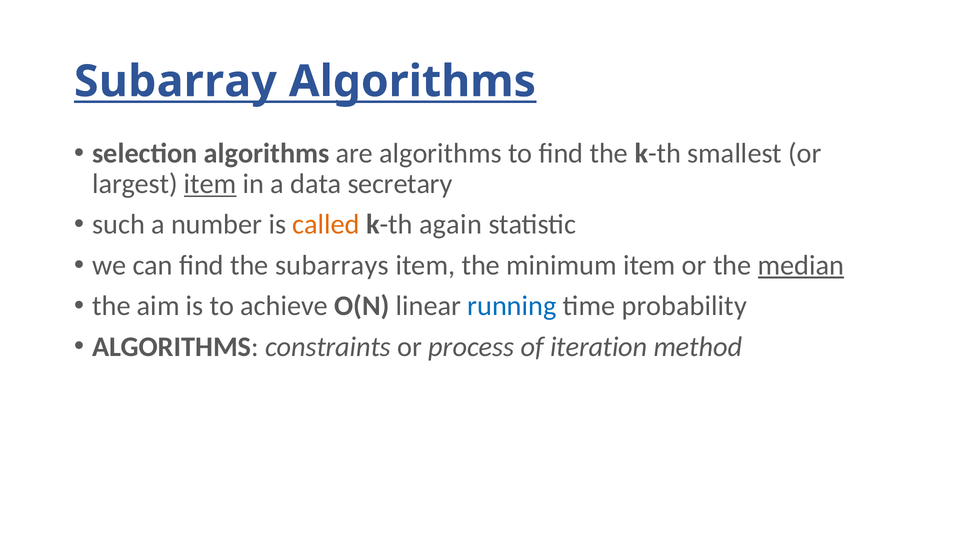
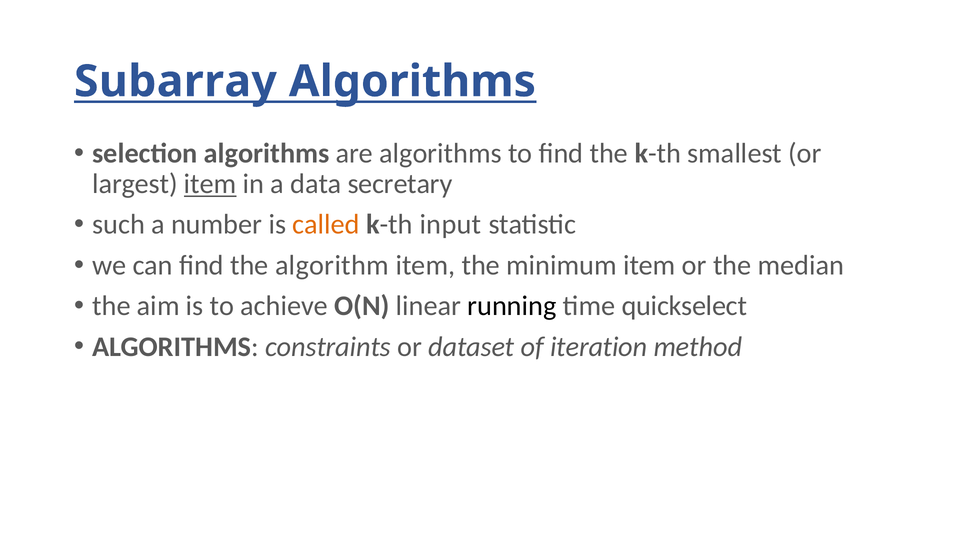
again: again -> input
subarrays: subarrays -> algorithm
median underline: present -> none
running colour: blue -> black
probability: probability -> quickselect
process: process -> dataset
